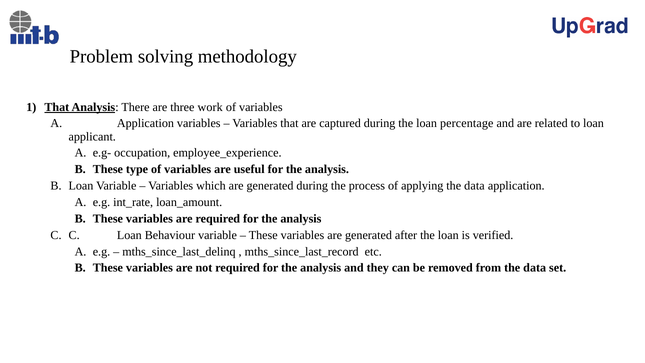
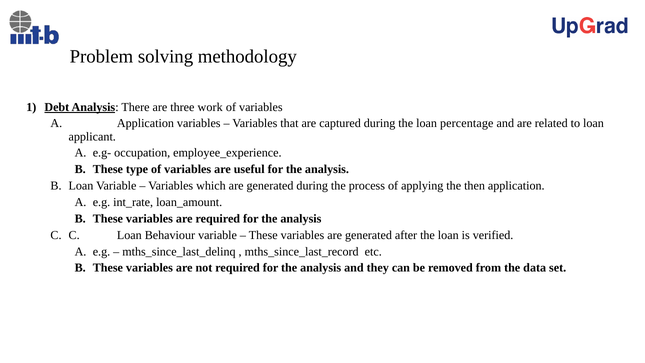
That at (57, 107): That -> Debt
applying the data: data -> then
